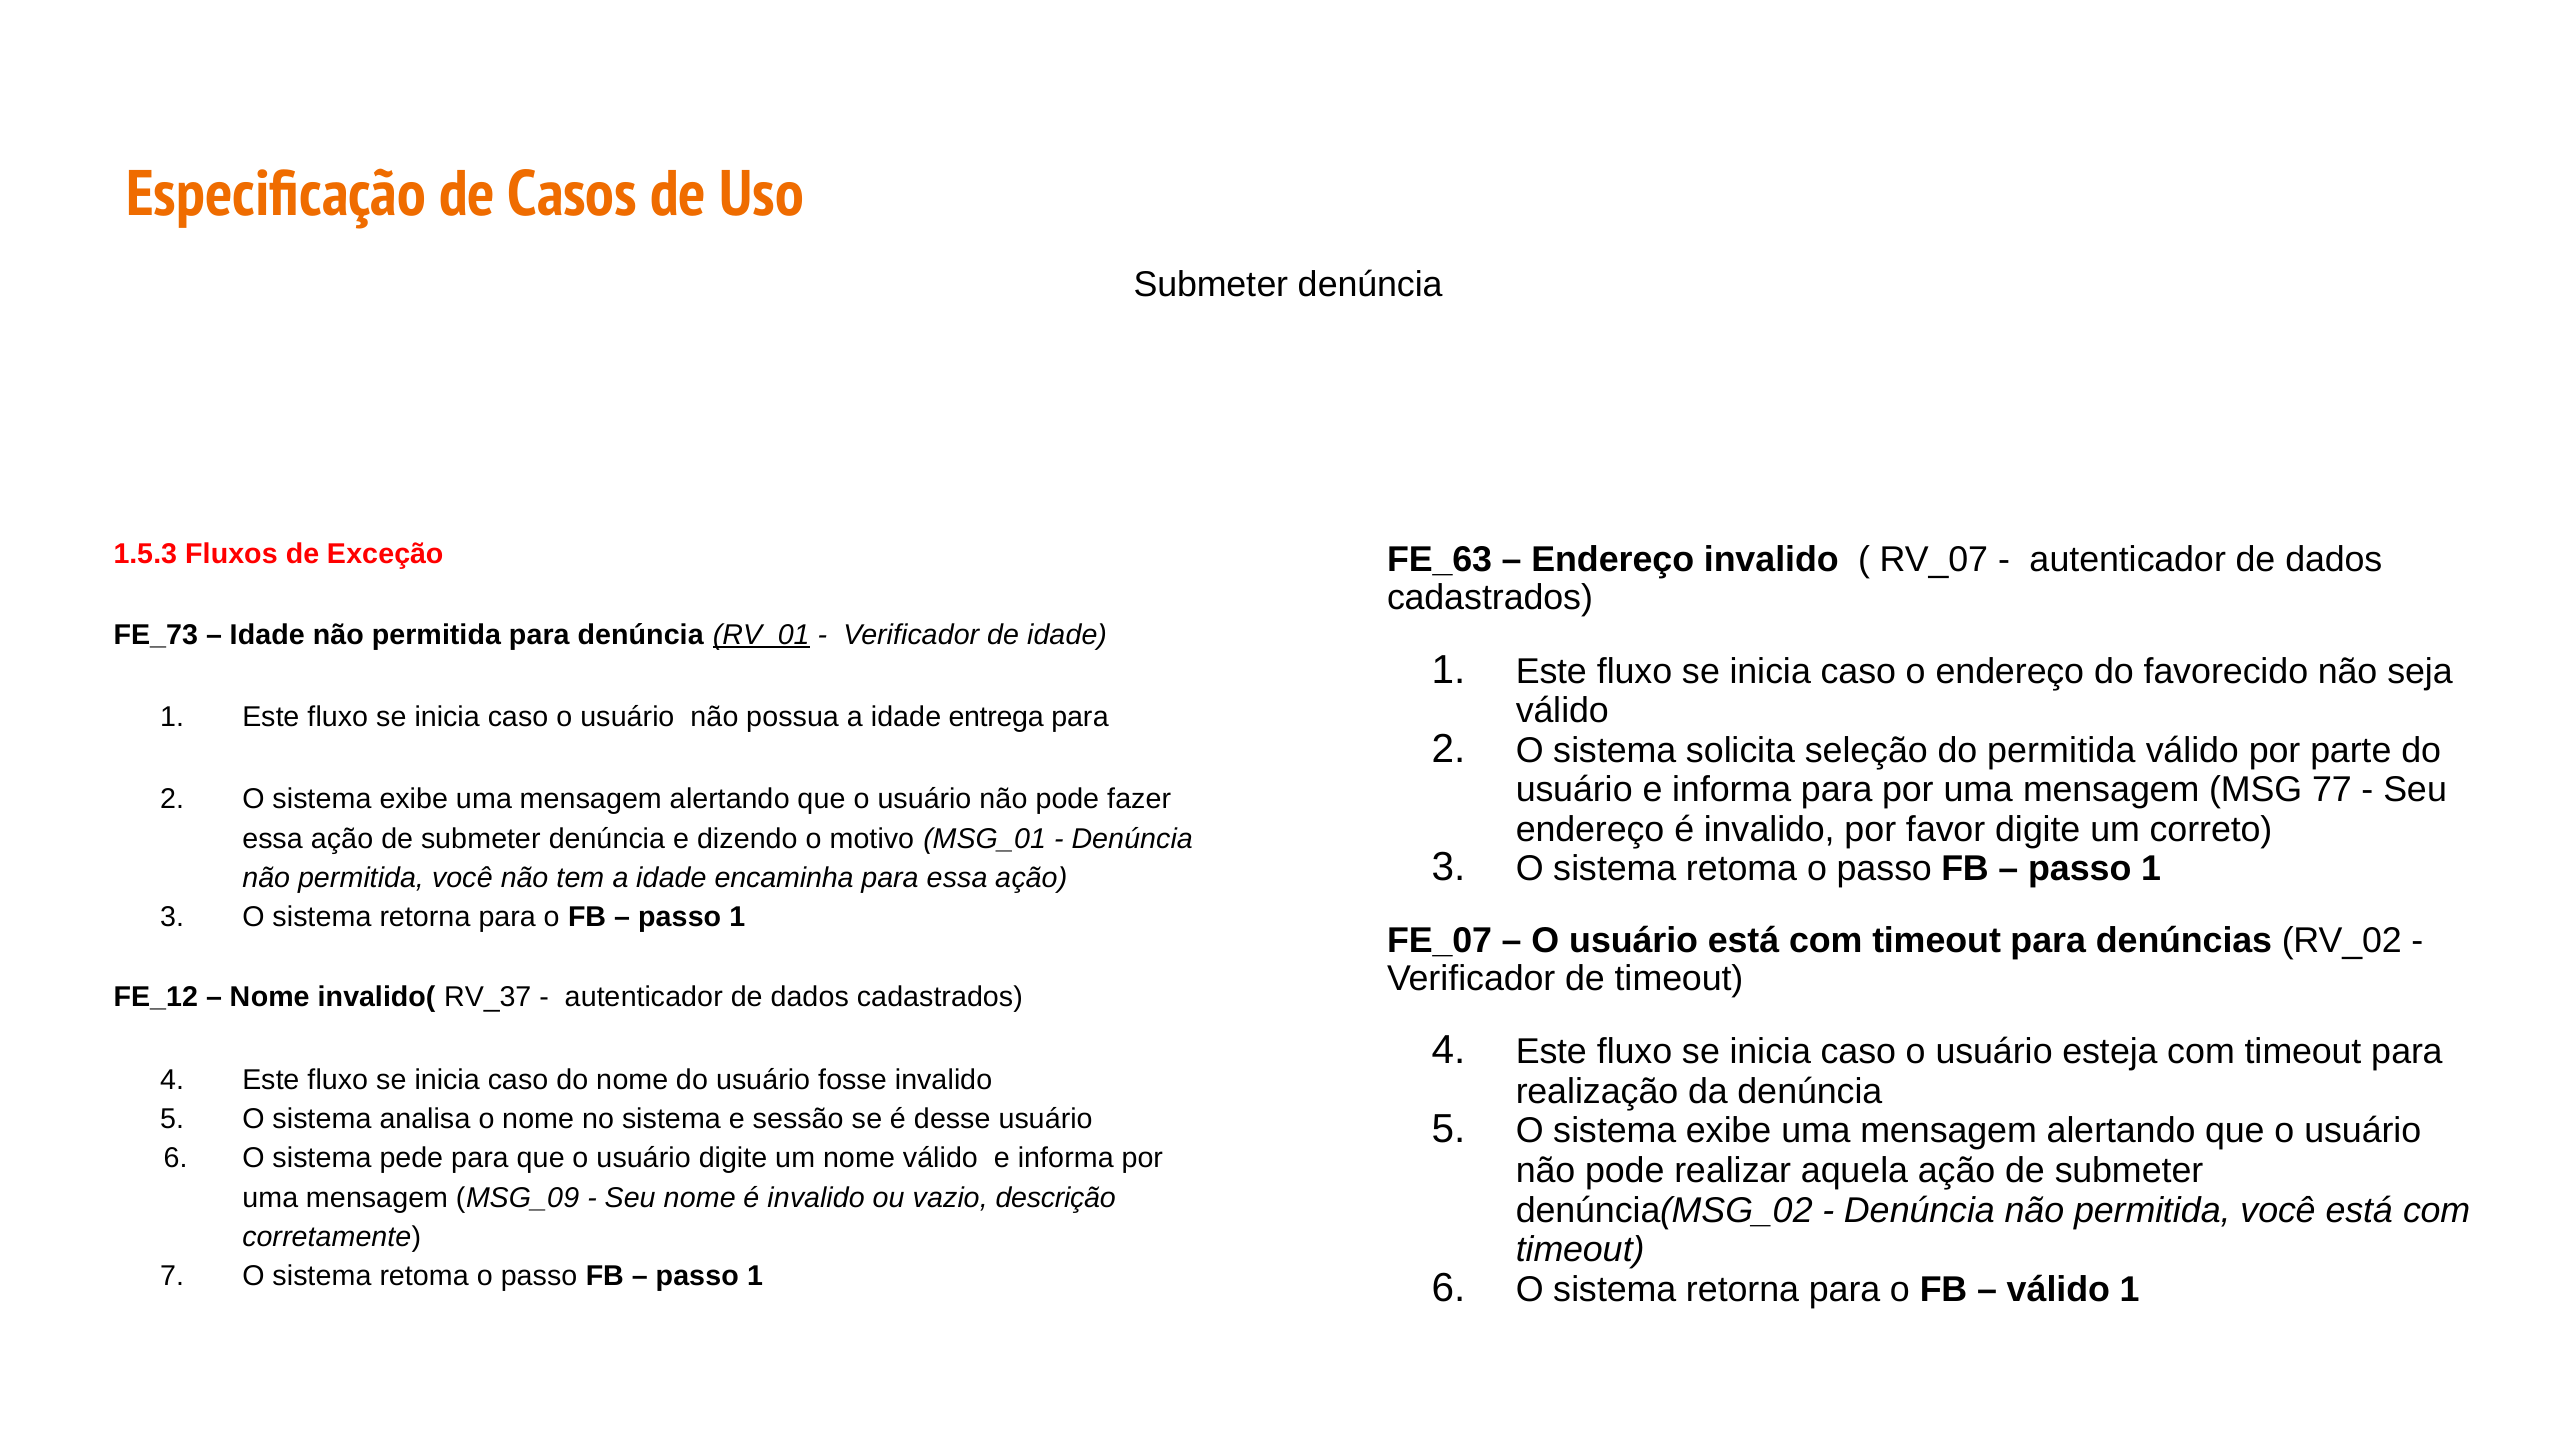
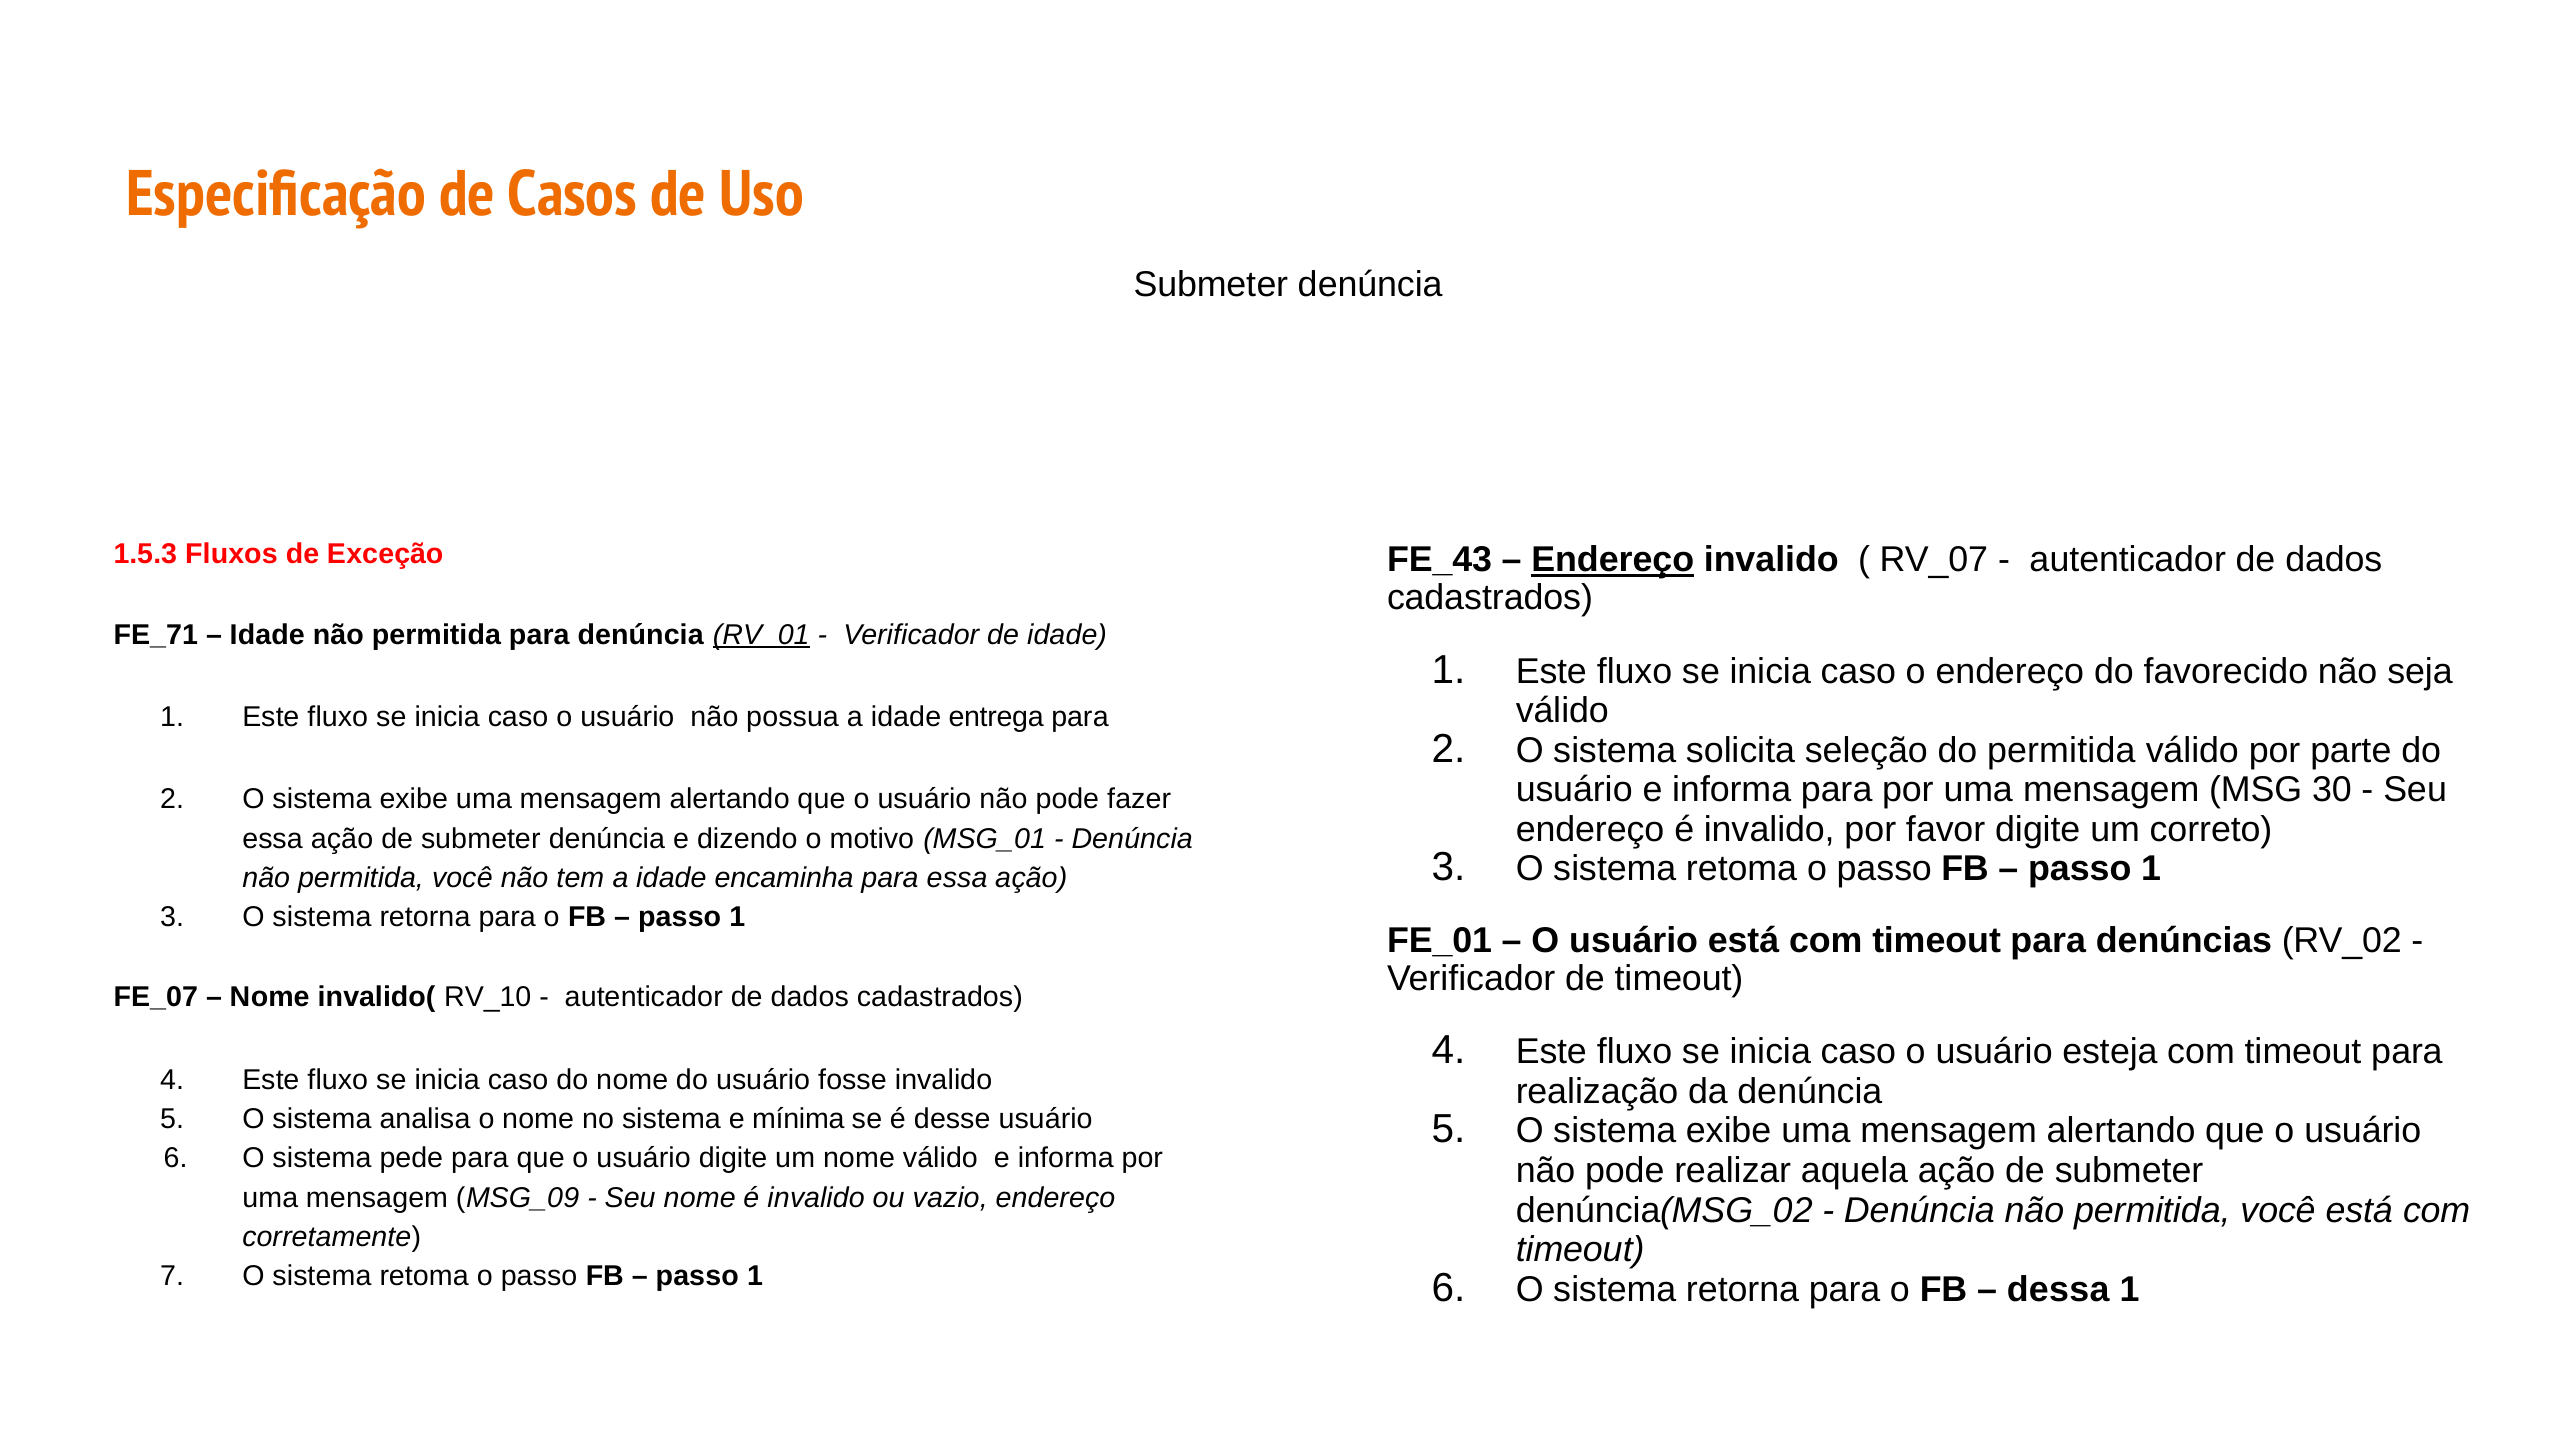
FE_63: FE_63 -> FE_43
Endereço at (1613, 560) underline: none -> present
FE_73: FE_73 -> FE_71
77: 77 -> 30
FE_07: FE_07 -> FE_01
FE_12: FE_12 -> FE_07
RV_37: RV_37 -> RV_10
sessão: sessão -> mínima
vazio descrição: descrição -> endereço
válido at (2058, 1289): válido -> dessa
